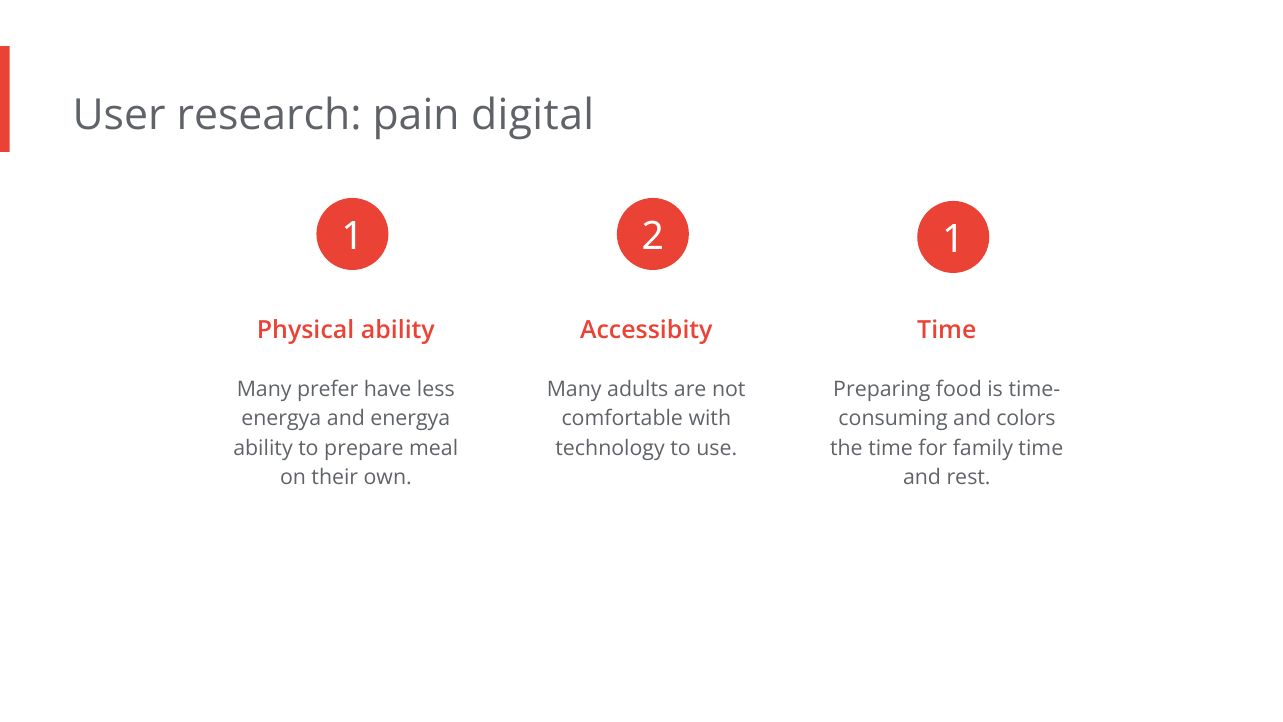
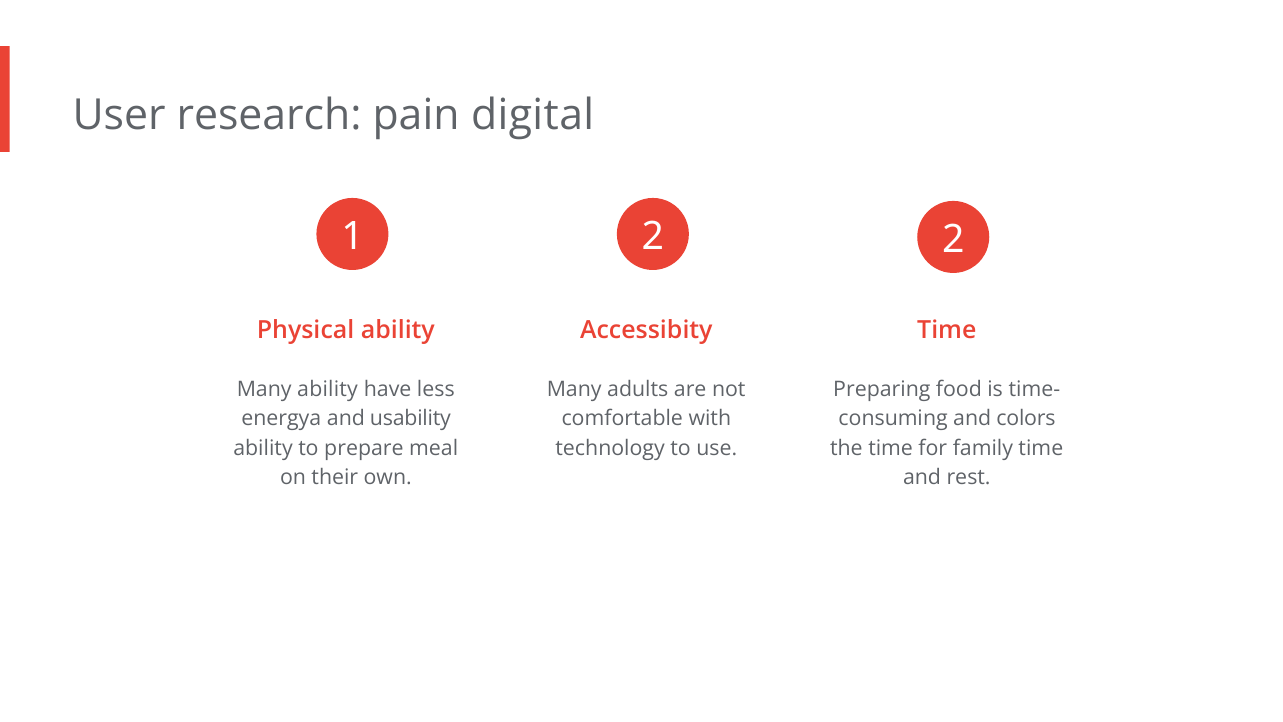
2 1: 1 -> 2
Many prefer: prefer -> ability
and energya: energya -> usability
